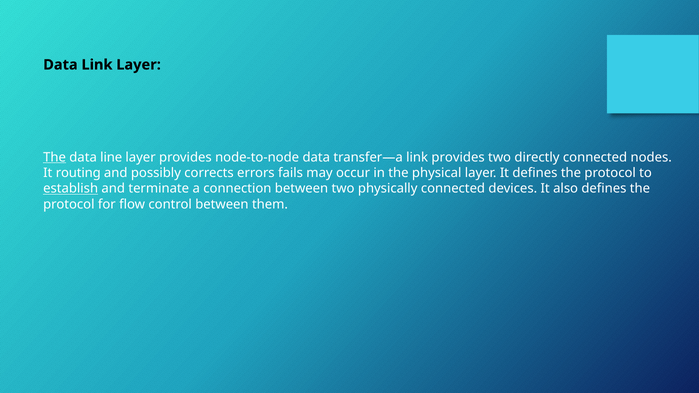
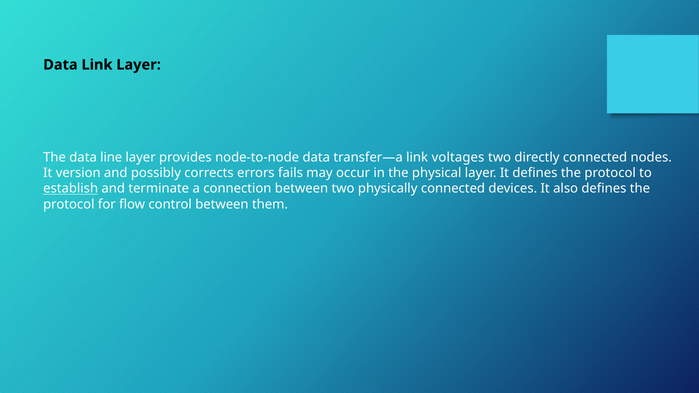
The at (55, 157) underline: present -> none
link provides: provides -> voltages
routing: routing -> version
